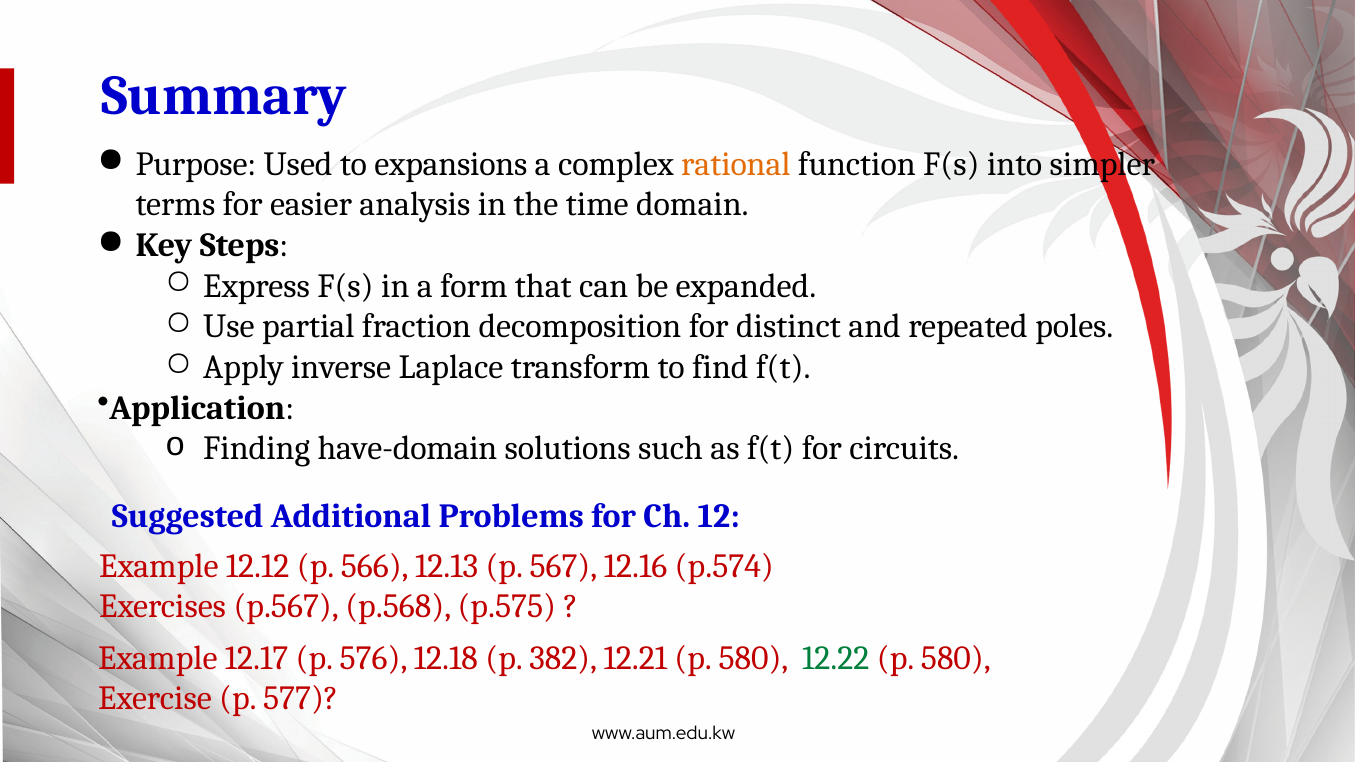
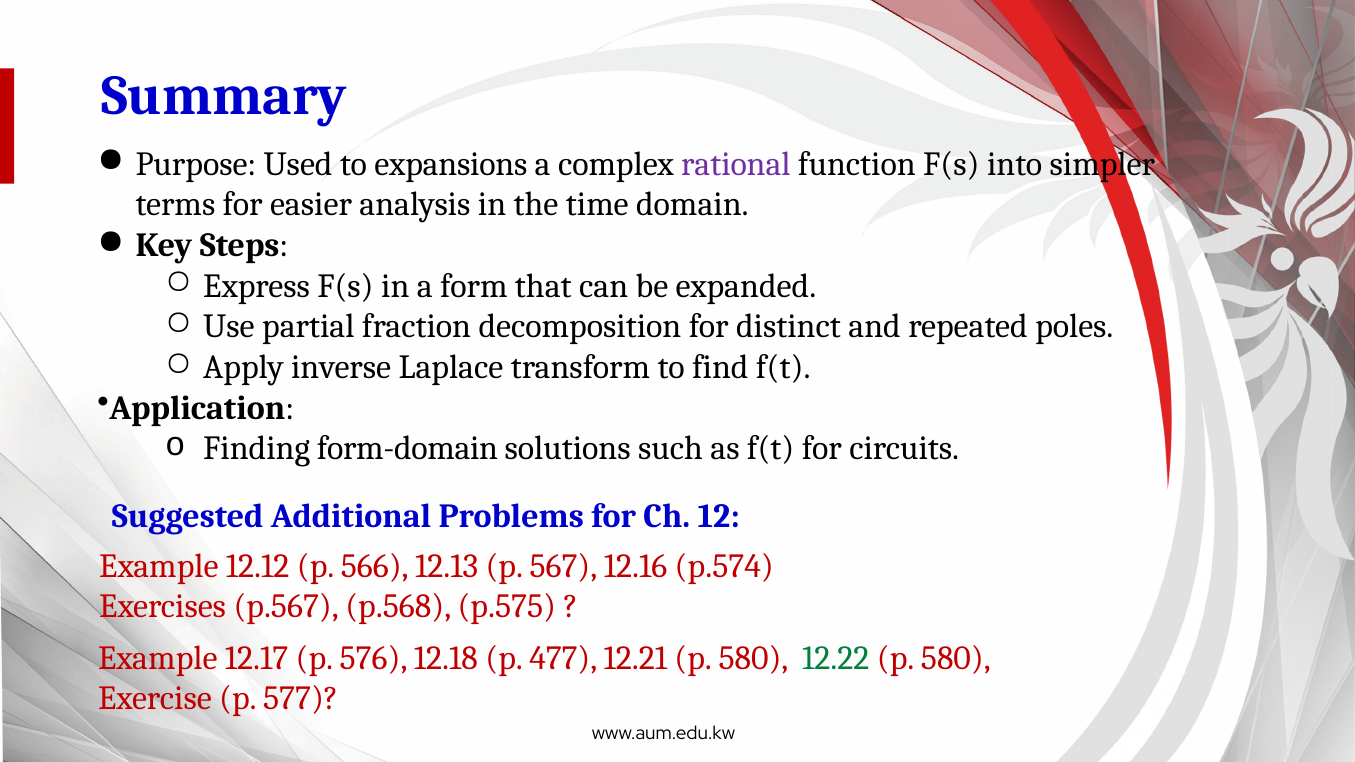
rational colour: orange -> purple
have-domain: have-domain -> form-domain
382: 382 -> 477
